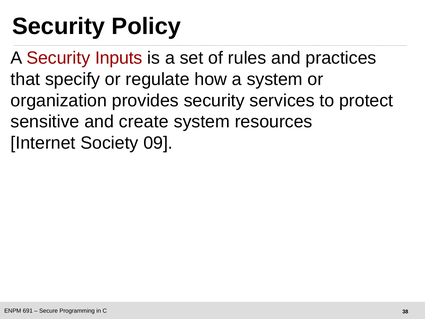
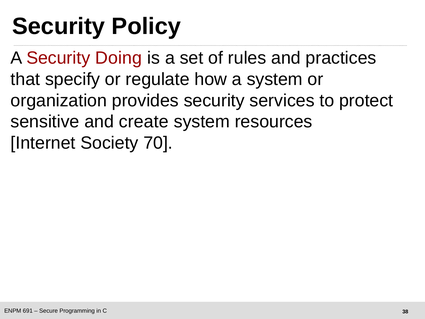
Inputs: Inputs -> Doing
09: 09 -> 70
